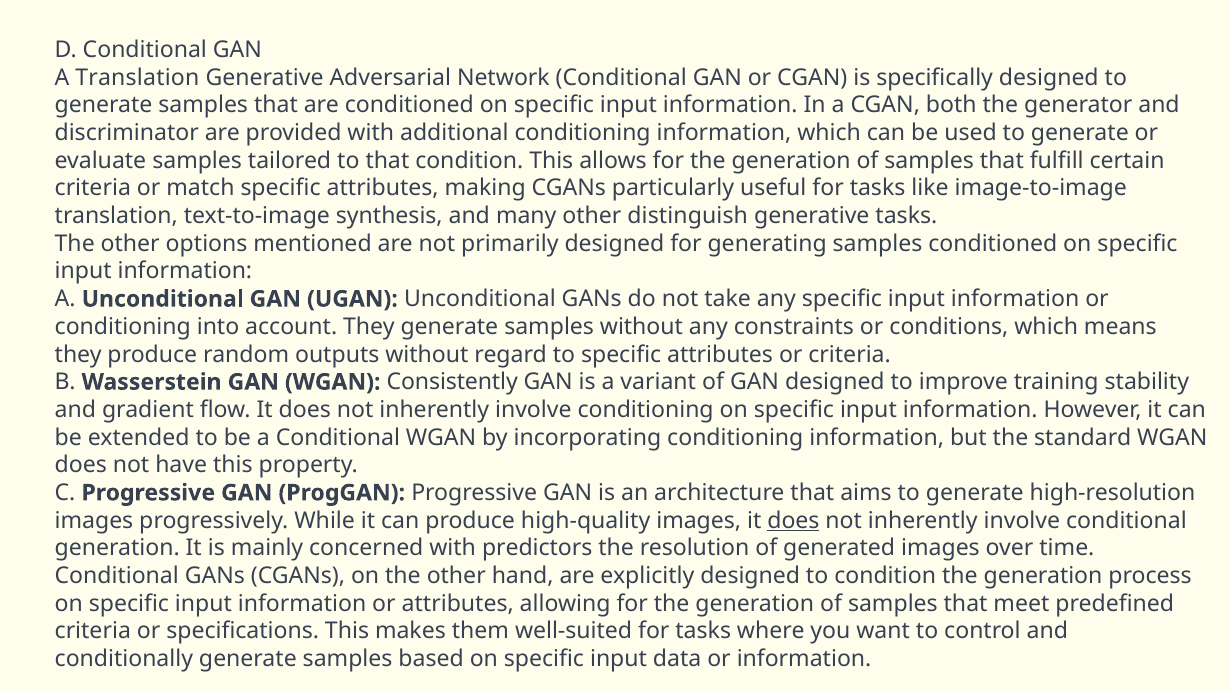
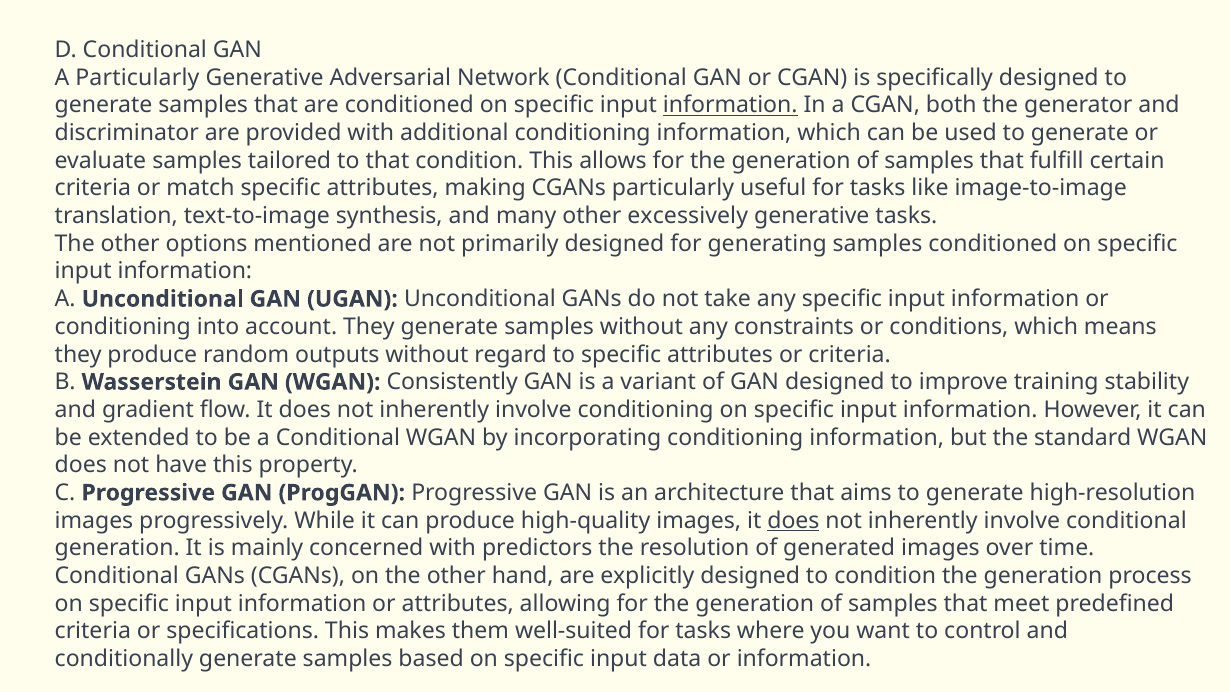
A Translation: Translation -> Particularly
information at (730, 105) underline: none -> present
distinguish: distinguish -> excessively
